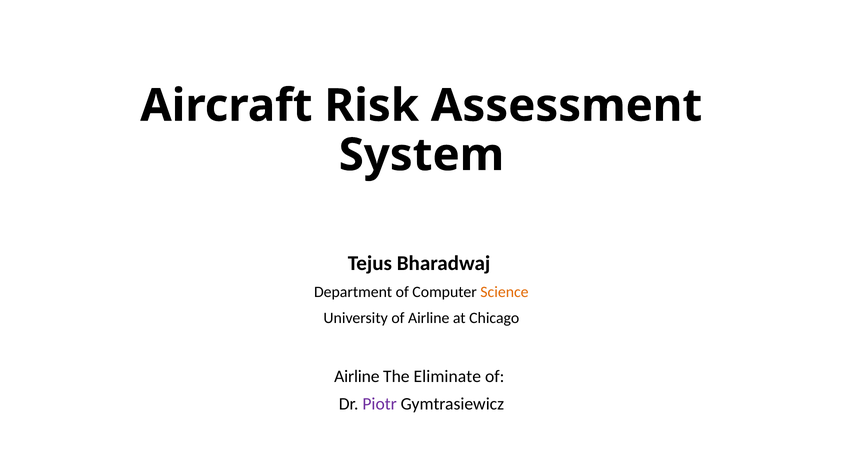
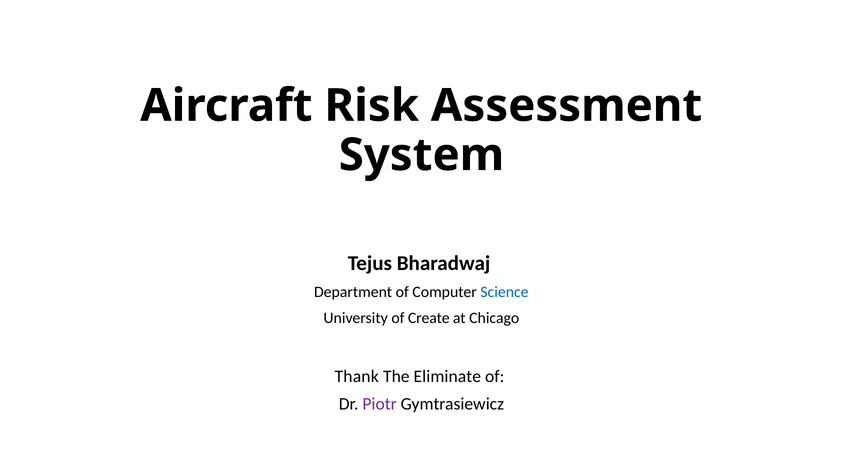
Science colour: orange -> blue
of Airline: Airline -> Create
Airline at (357, 376): Airline -> Thank
